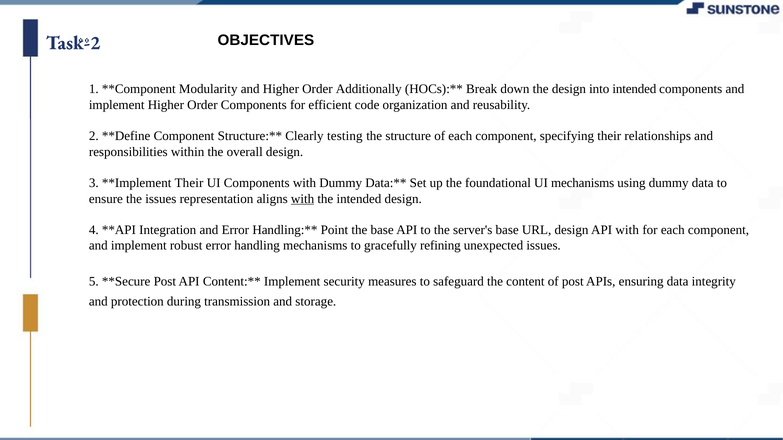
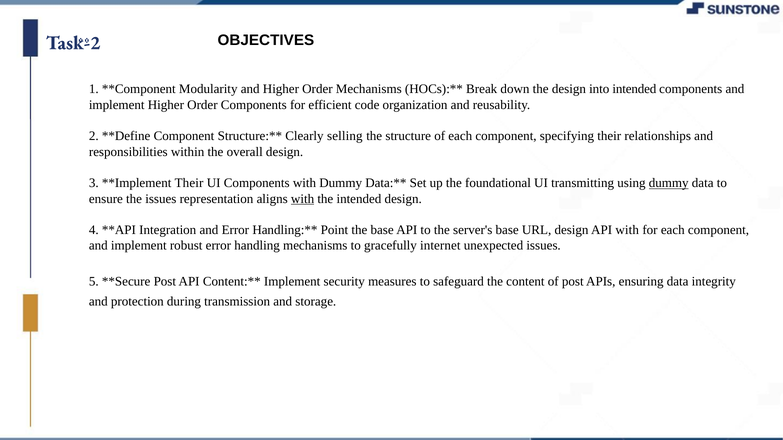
Order Additionally: Additionally -> Mechanisms
testing: testing -> selling
UI mechanisms: mechanisms -> transmitting
dummy at (669, 183) underline: none -> present
refining: refining -> internet
